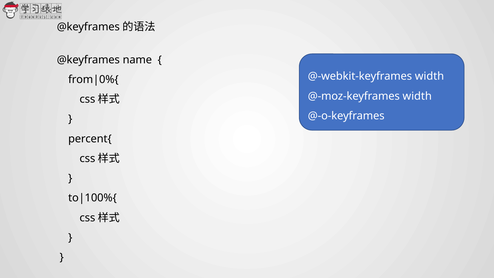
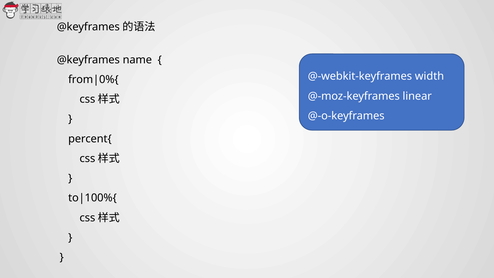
@-moz-keyframes width: width -> linear
